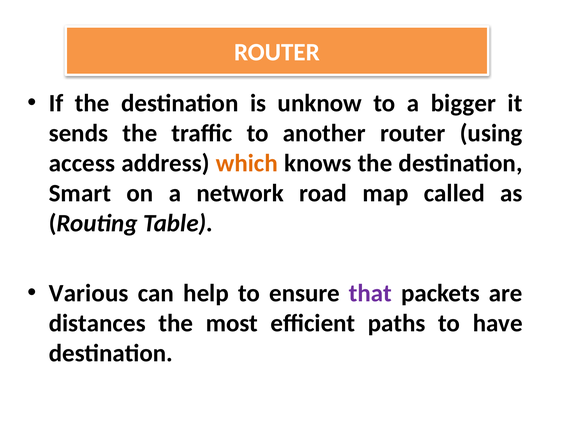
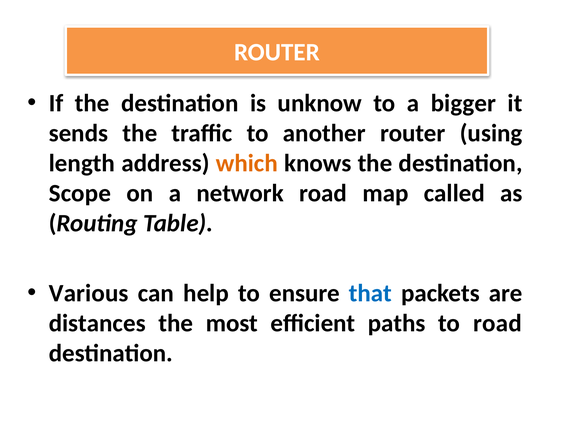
access: access -> length
Smart: Smart -> Scope
that colour: purple -> blue
to have: have -> road
